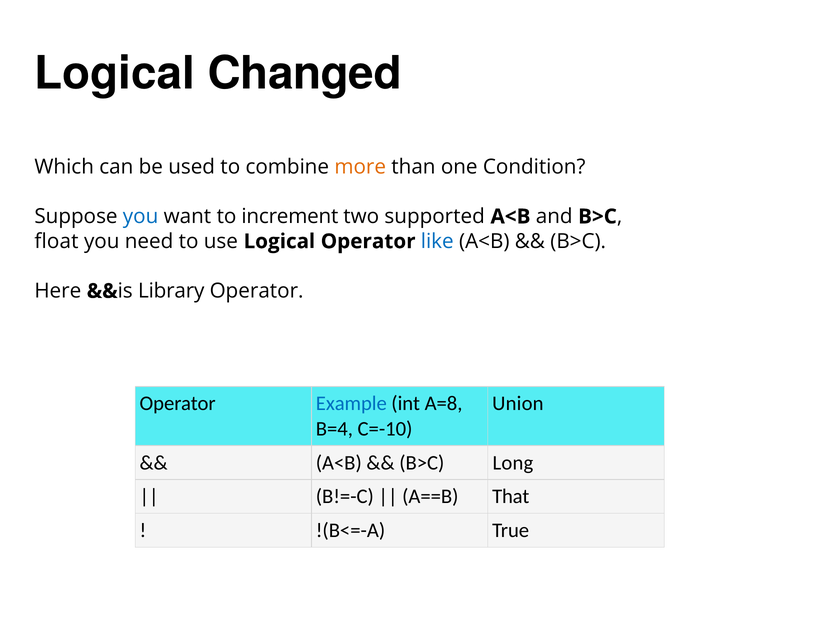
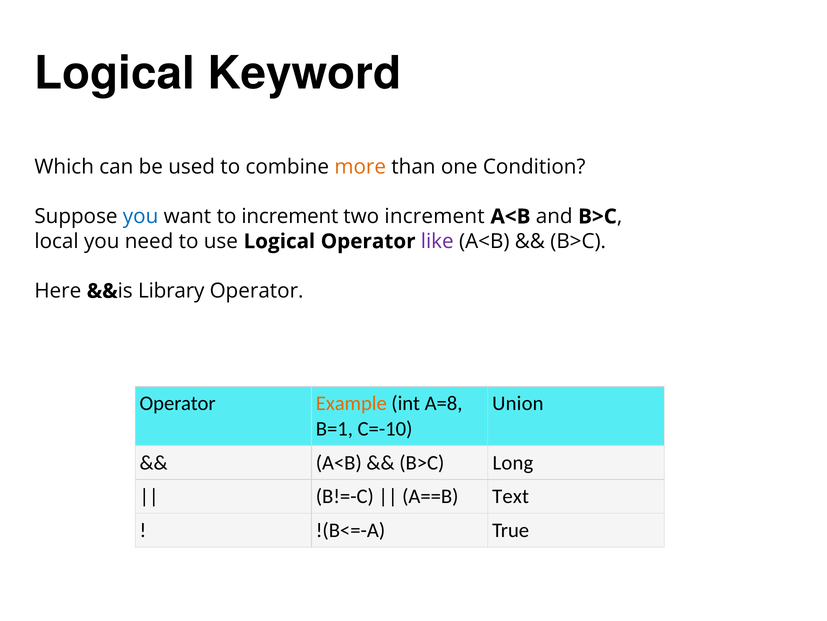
Changed: Changed -> Keyword
two supported: supported -> increment
float: float -> local
like colour: blue -> purple
Example colour: blue -> orange
B=4: B=4 -> B=1
That: That -> Text
